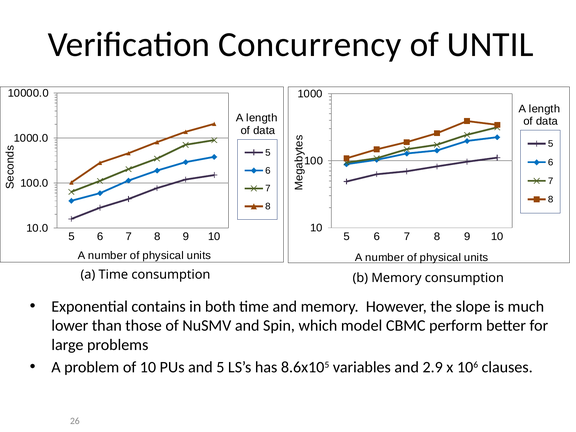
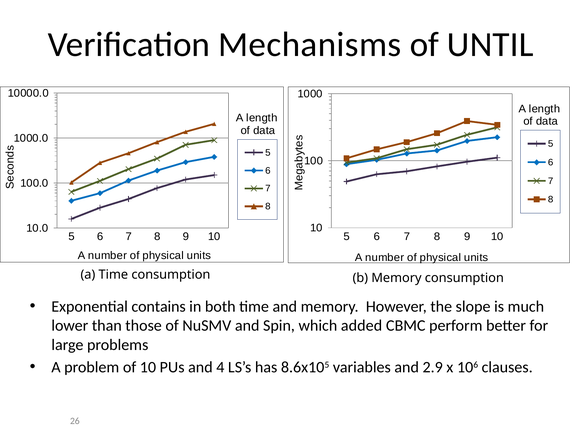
Concurrency: Concurrency -> Mechanisms
model: model -> added
and 5: 5 -> 4
